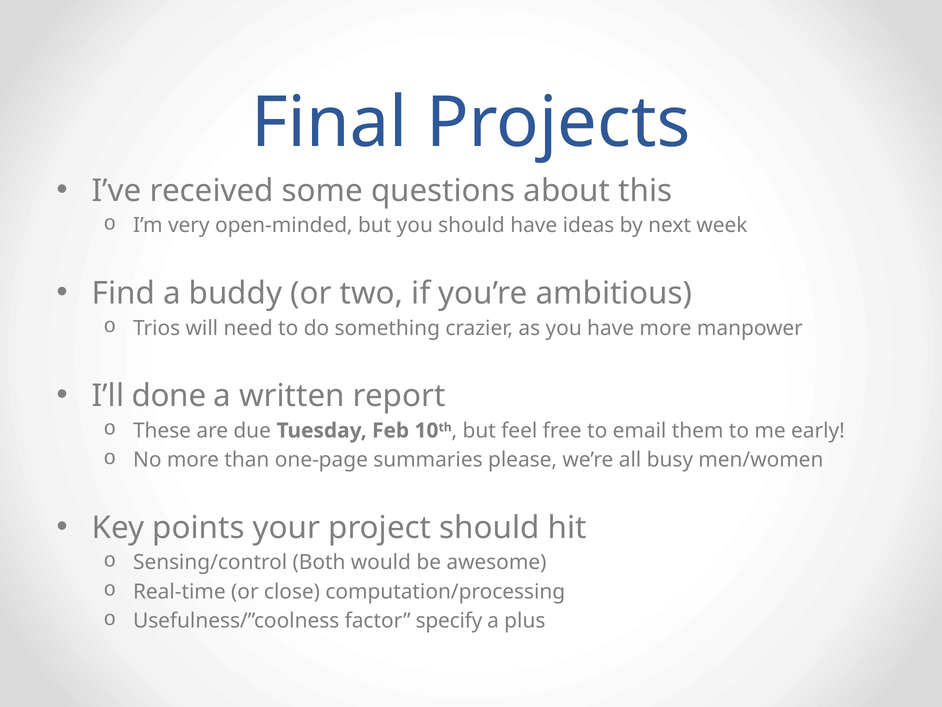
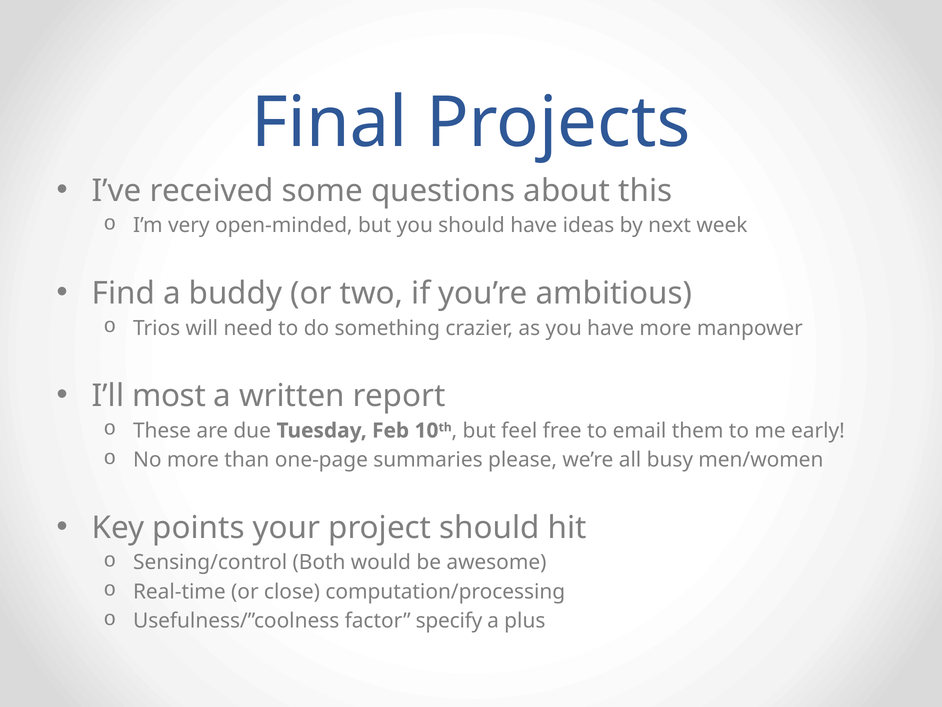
done: done -> most
